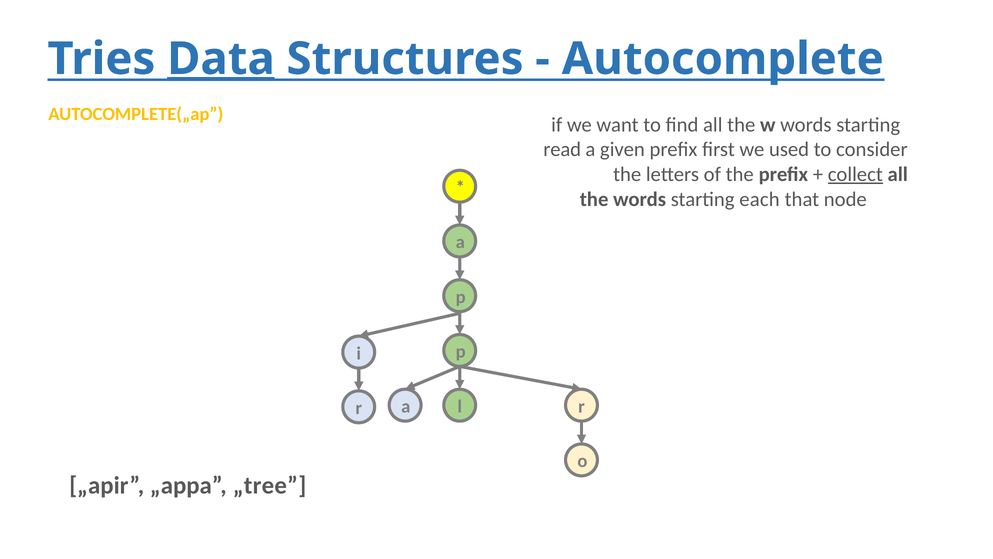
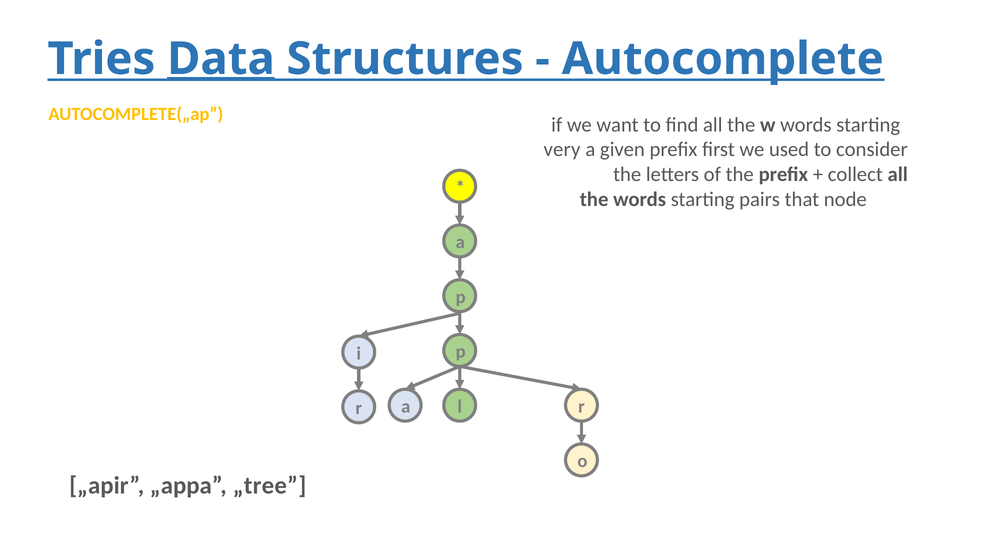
read: read -> very
collect underline: present -> none
each: each -> pairs
